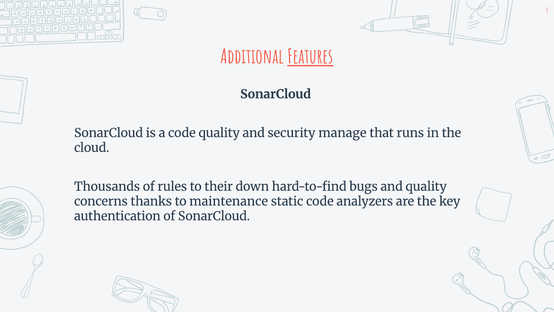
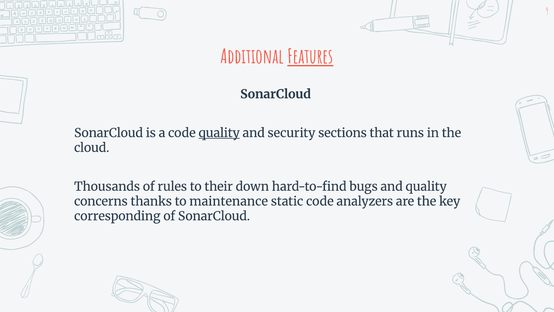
quality at (219, 133) underline: none -> present
manage: manage -> sections
authentication: authentication -> corresponding
